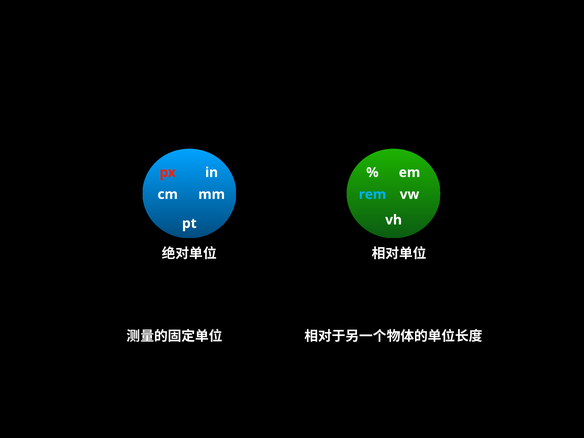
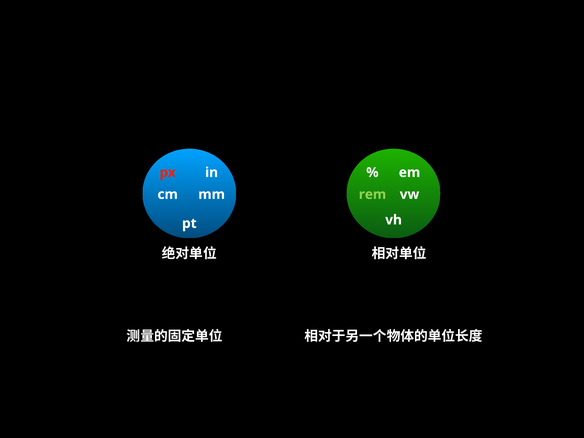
rem colour: light blue -> light green
